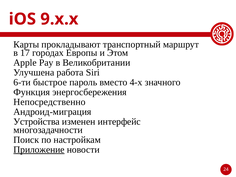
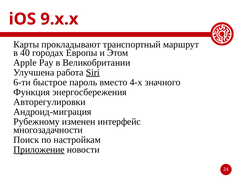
17: 17 -> 40
Siri underline: none -> present
Непосредственно: Непосредственно -> Авторегулировки
Устройства: Устройства -> Рубежному
